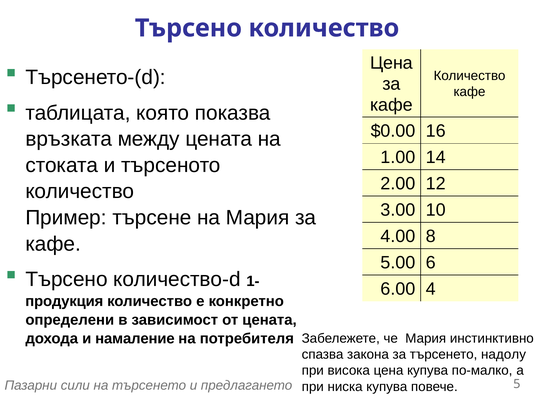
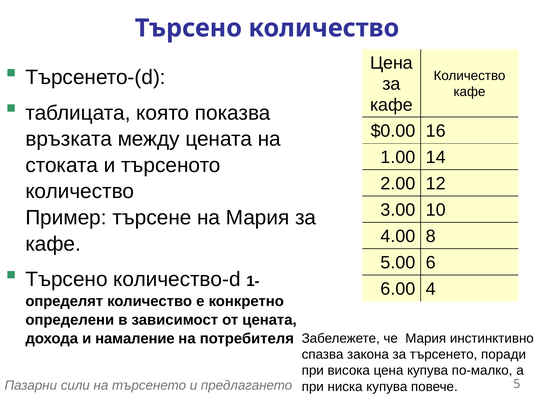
продукция: продукция -> определят
надолу: надолу -> поради
